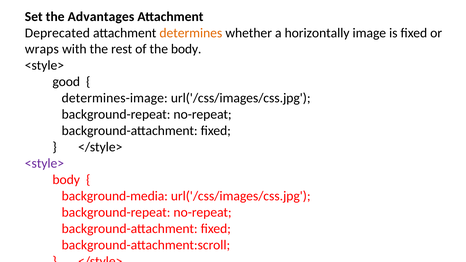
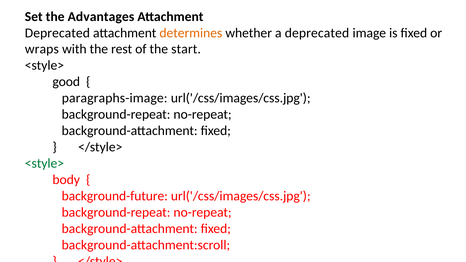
a horizontally: horizontally -> deprecated
the body: body -> start
determines-image: determines-image -> paragraphs-image
<style> at (44, 163) colour: purple -> green
background-media: background-media -> background-future
